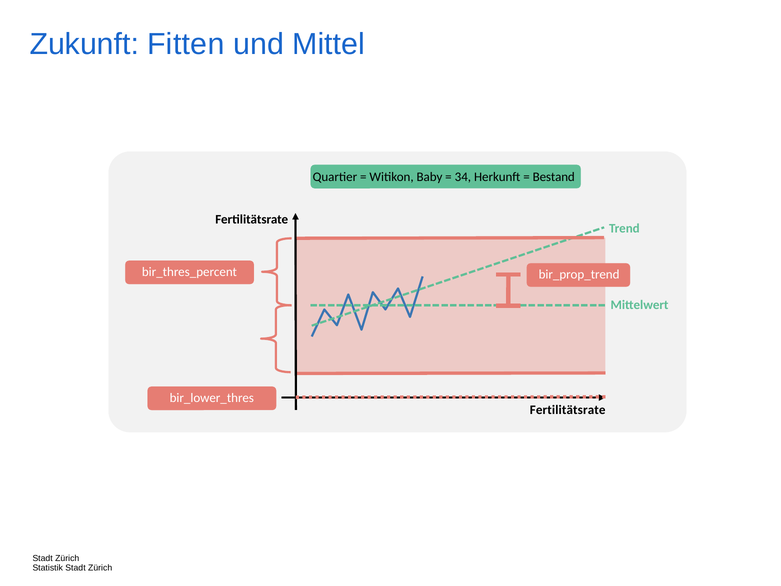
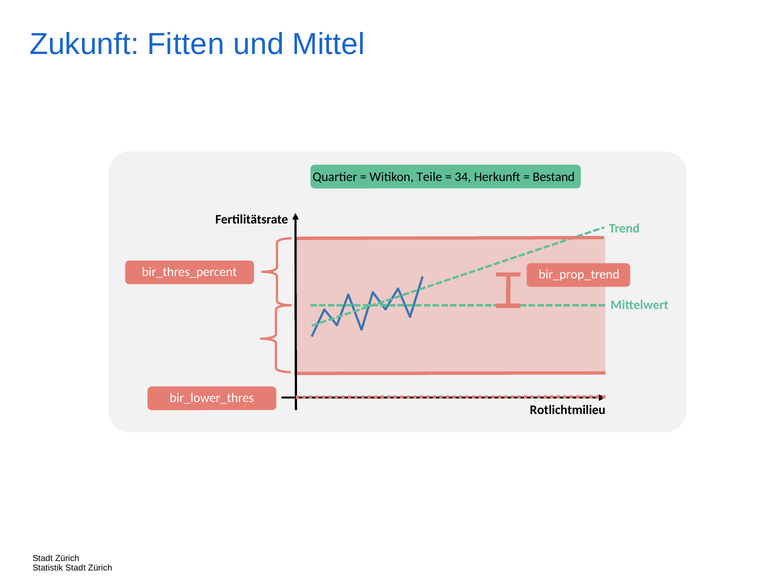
Baby: Baby -> Teile
Fertilitätsrate at (568, 410): Fertilitätsrate -> Rotlichtmilieu
